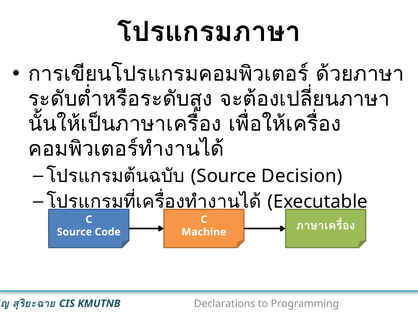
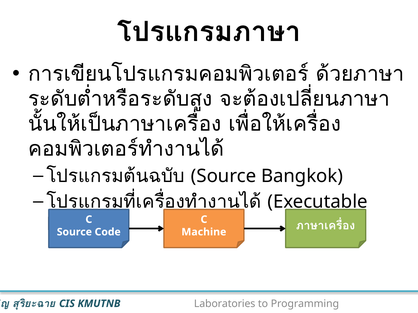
Decision: Decision -> Bangkok
Declarations: Declarations -> Laboratories
